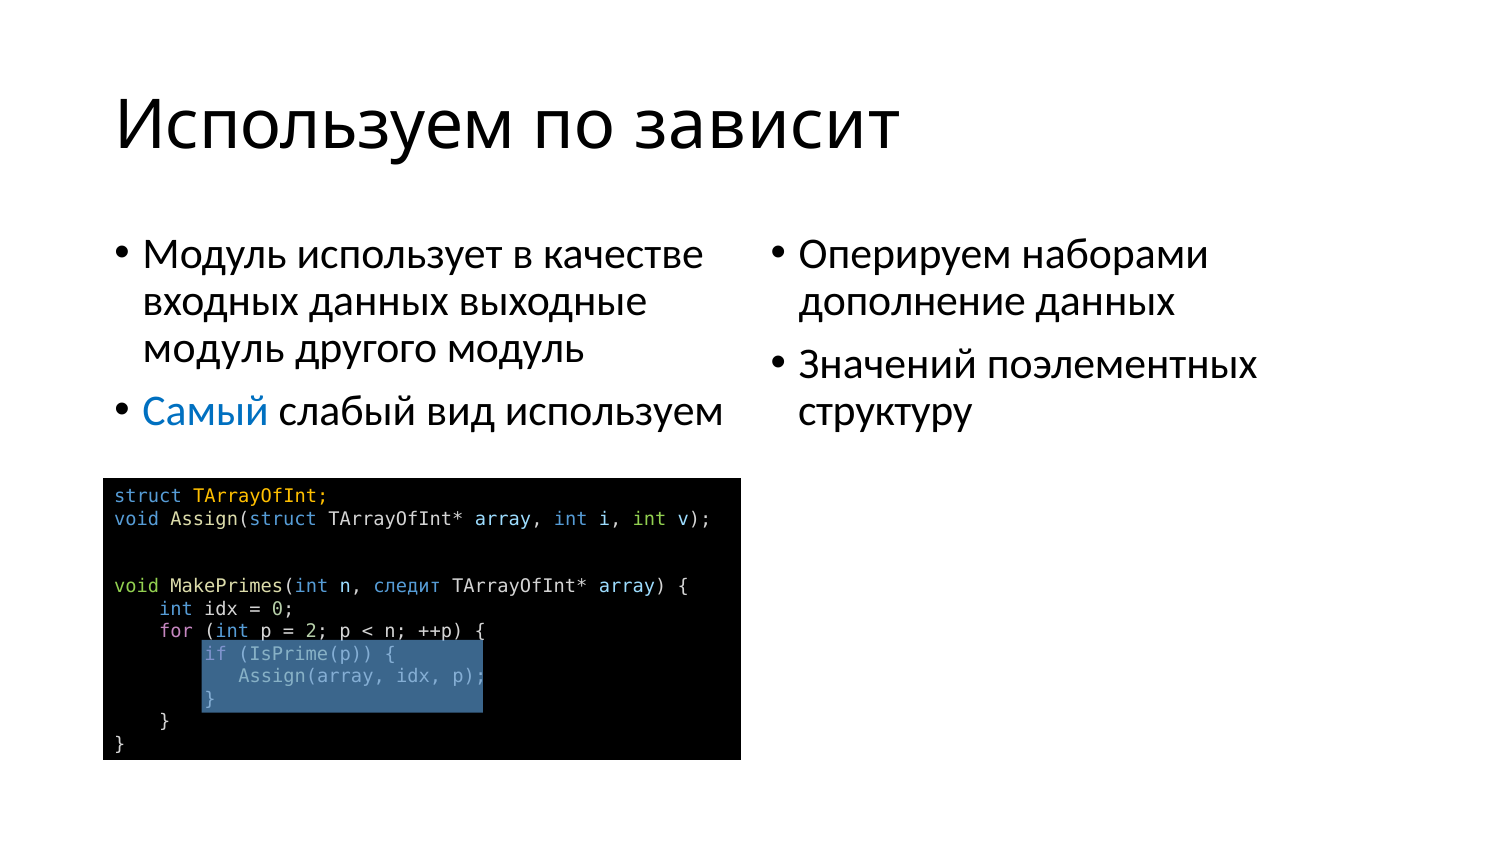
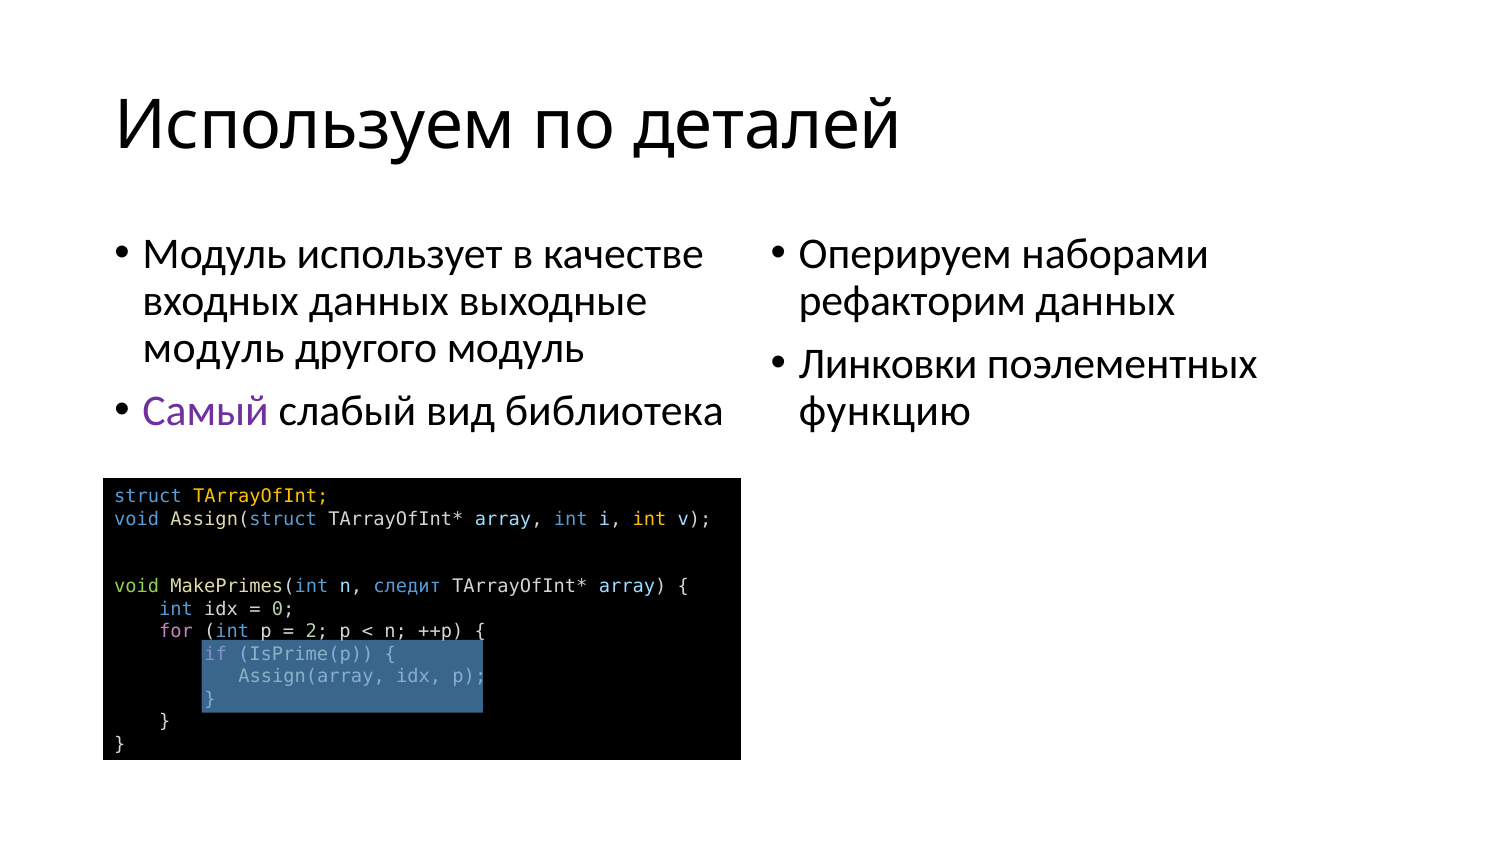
зависит: зависит -> деталей
дополнение: дополнение -> рефакторим
Значений: Значений -> Линковки
Самый colour: blue -> purple
вид используем: используем -> библиотека
структуру: структуру -> функцию
int at (649, 519) colour: light green -> yellow
